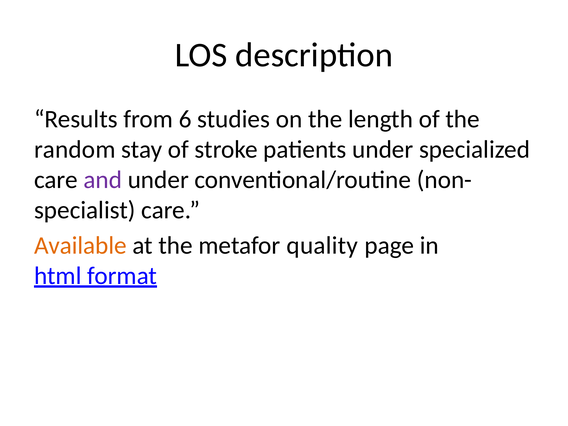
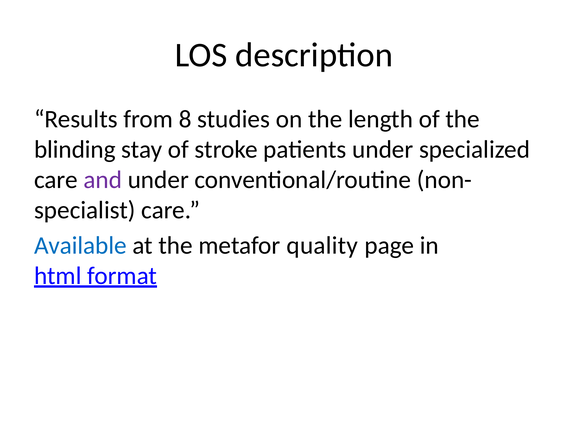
6: 6 -> 8
random: random -> blinding
Available colour: orange -> blue
